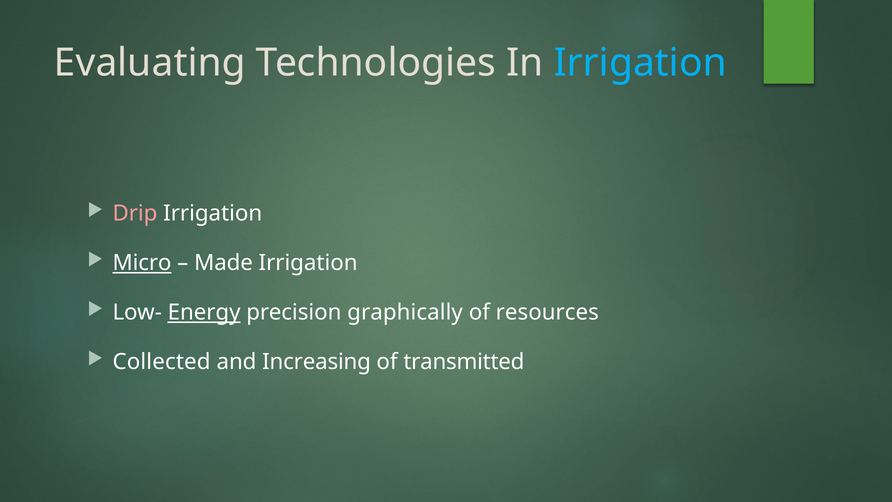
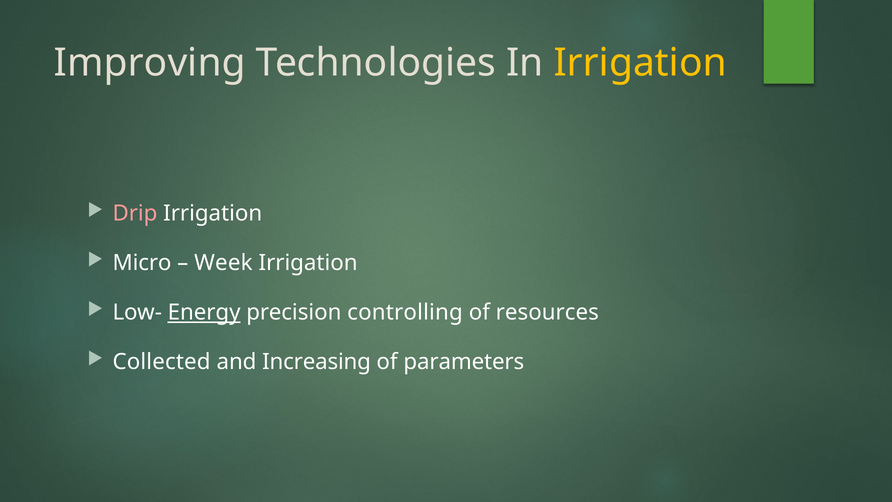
Evaluating: Evaluating -> Improving
Irrigation at (640, 63) colour: light blue -> yellow
Micro underline: present -> none
Made: Made -> Week
graphically: graphically -> controlling
transmitted: transmitted -> parameters
